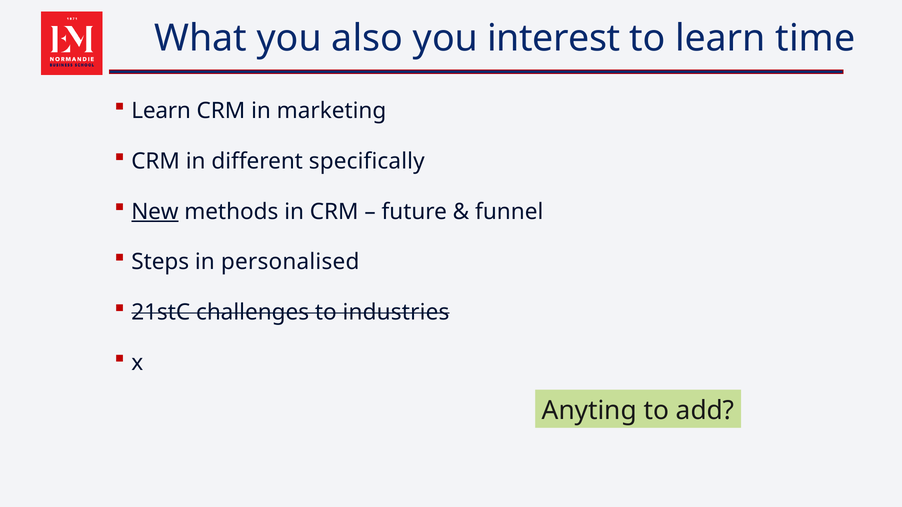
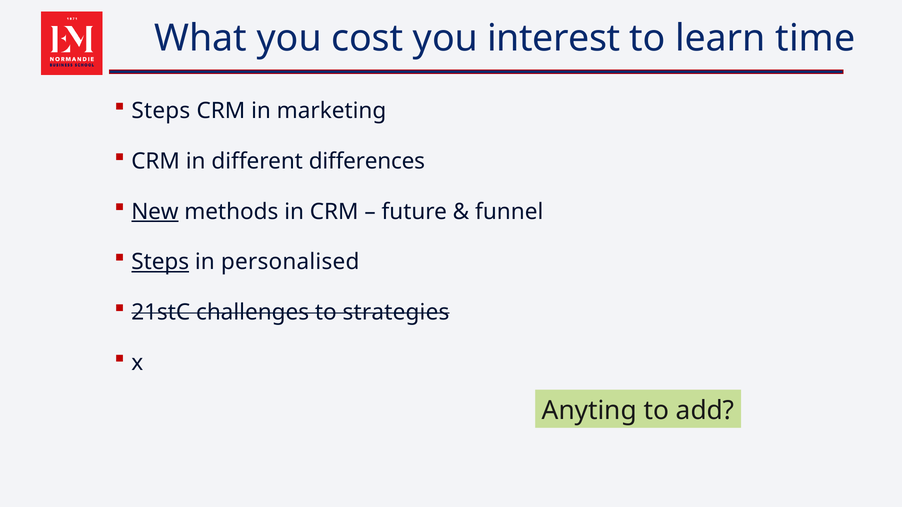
also: also -> cost
Learn at (161, 111): Learn -> Steps
specifically: specifically -> differences
Steps at (160, 262) underline: none -> present
industries: industries -> strategies
